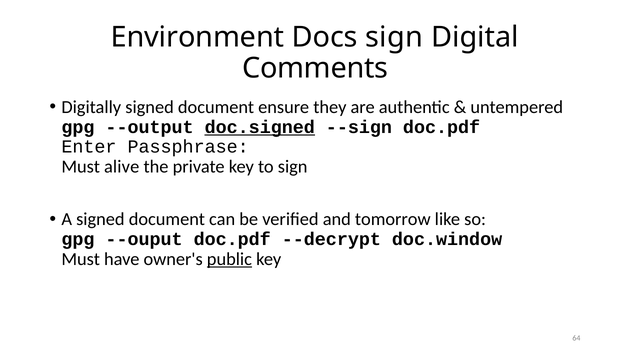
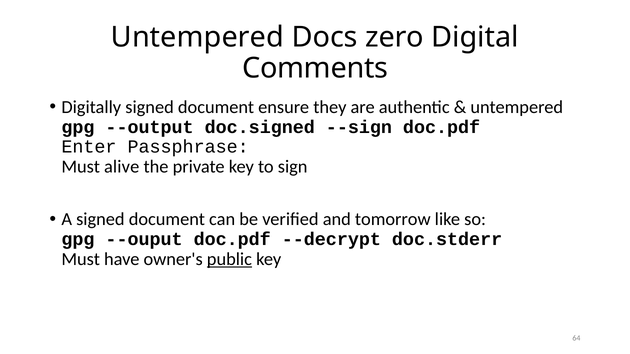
Environment at (198, 37): Environment -> Untempered
Docs sign: sign -> zero
doc.signed underline: present -> none
doc.window: doc.window -> doc.stderr
